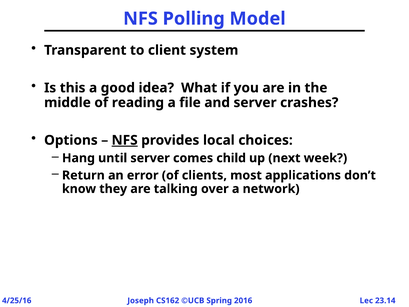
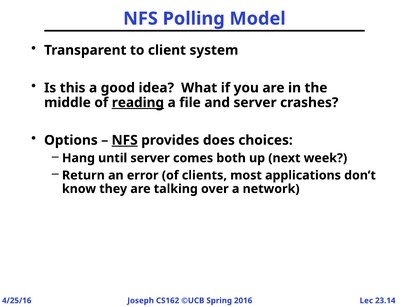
reading underline: none -> present
local: local -> does
child: child -> both
